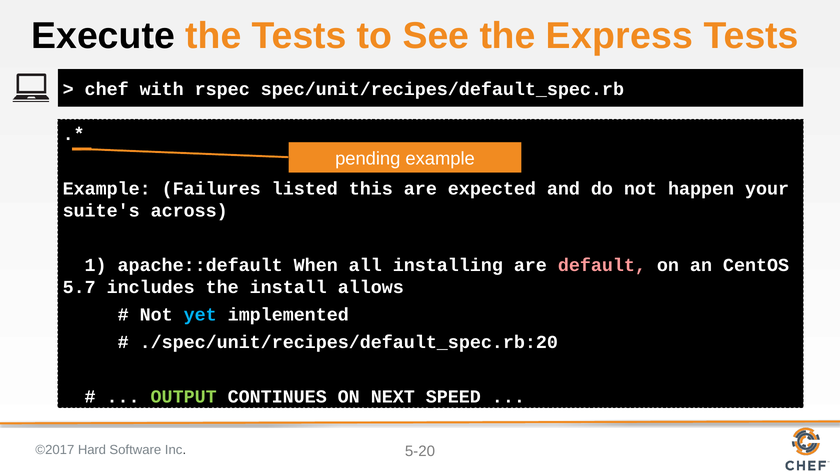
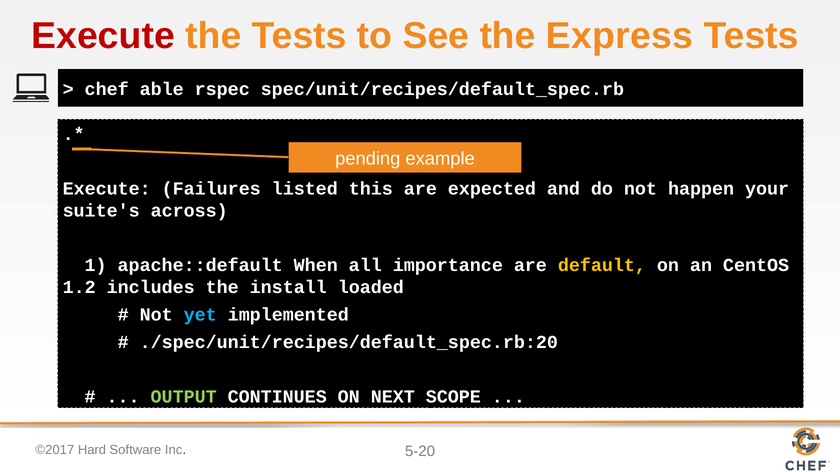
Execute at (103, 36) colour: black -> red
with: with -> able
Example at (107, 189): Example -> Execute
installing: installing -> importance
default colour: pink -> yellow
5.7: 5.7 -> 1.2
allows: allows -> loaded
SPEED: SPEED -> SCOPE
